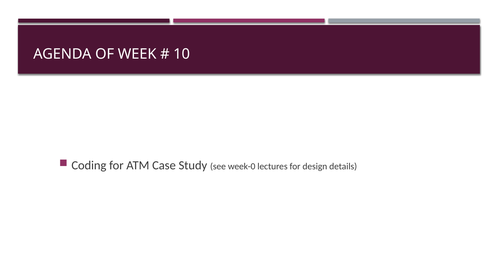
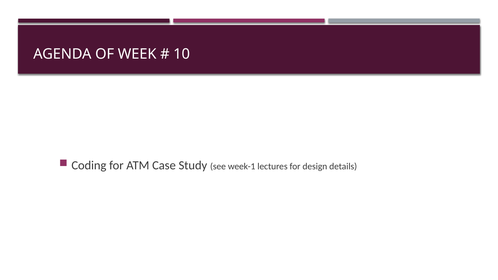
week-0: week-0 -> week-1
